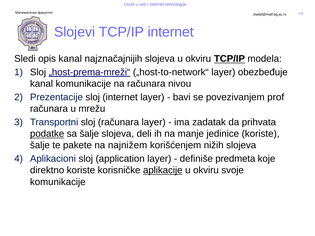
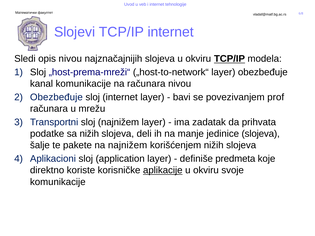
opis kanal: kanal -> nivou
„host-prema-mreži“ underline: present -> none
Prezentacije at (56, 97): Prezentacije -> Obezbeđuje
sloj računara: računara -> najnižem
podatke underline: present -> none
sa šalje: šalje -> nižih
jedinice koriste: koriste -> slojeva
